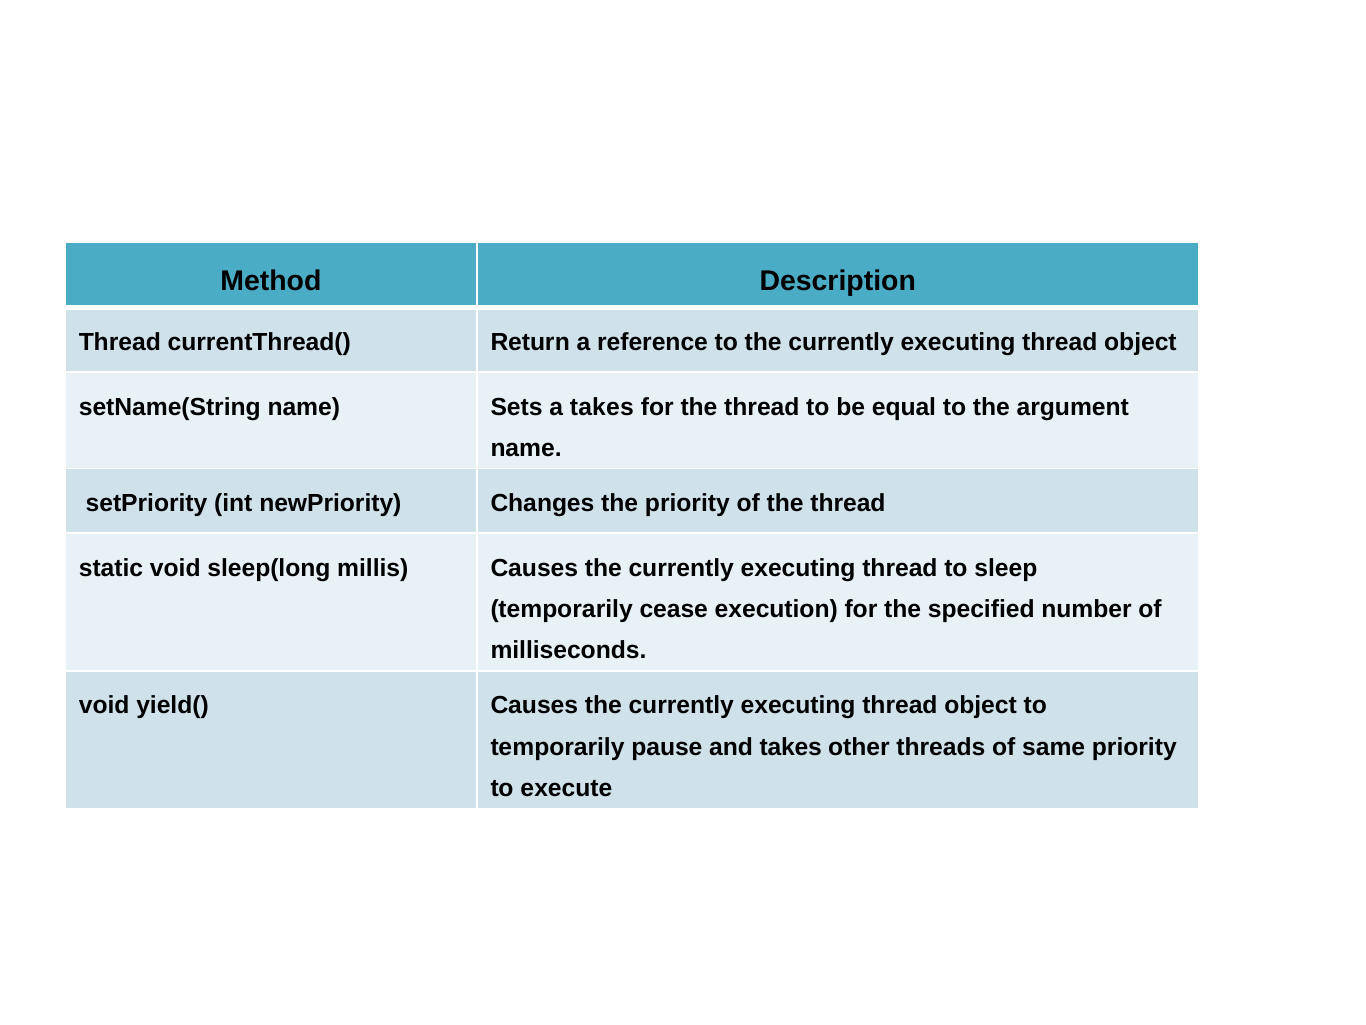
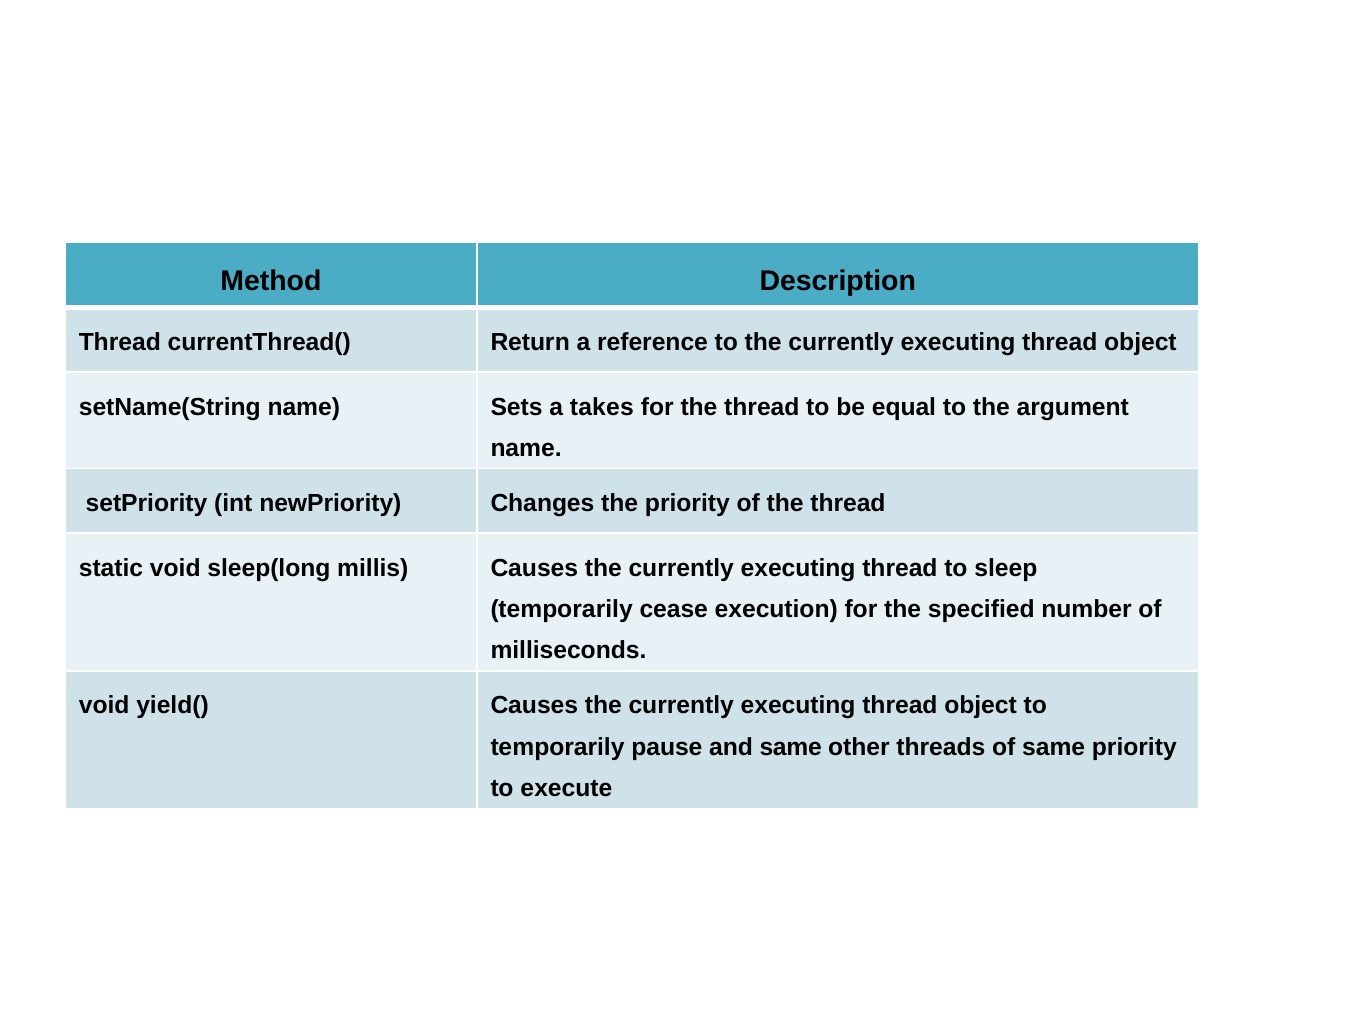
and takes: takes -> same
